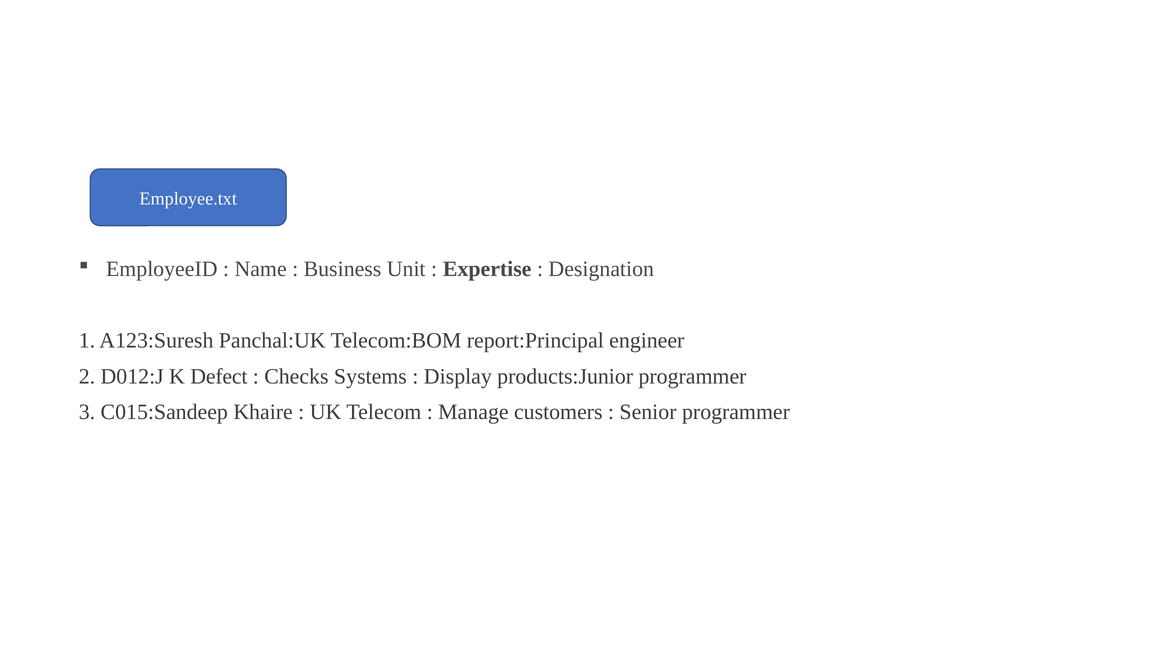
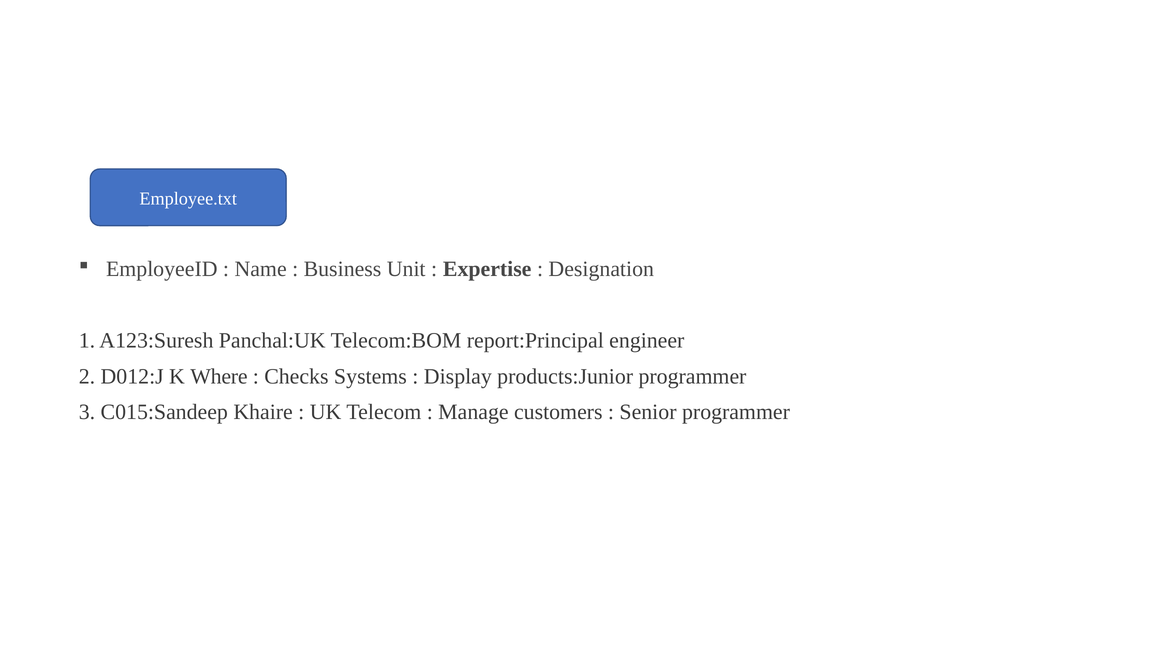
Defect: Defect -> Where
